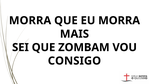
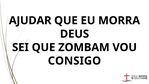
MORRA at (30, 20): MORRA -> AJUDAR
MAIS: MAIS -> DEUS
